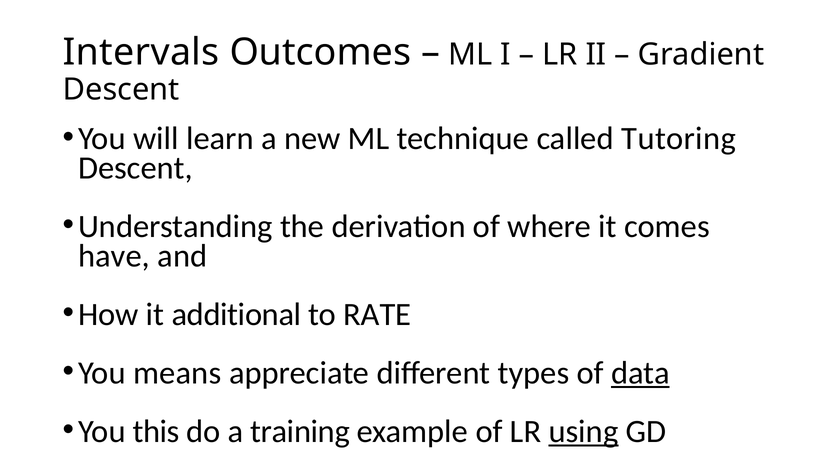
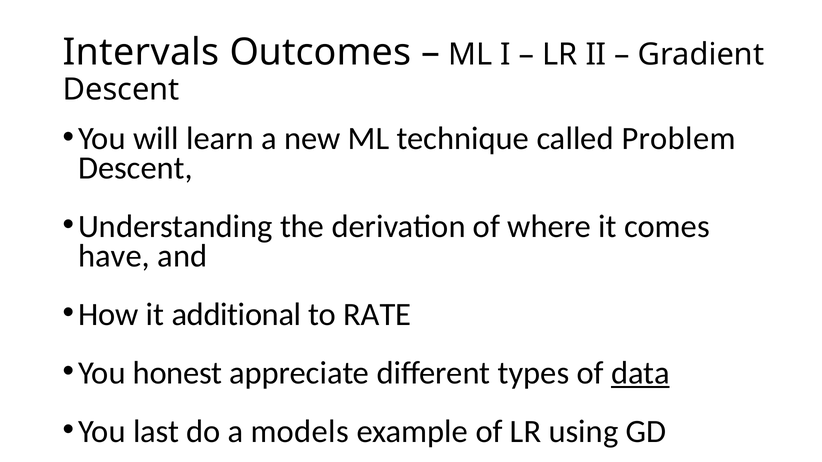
Tutoring: Tutoring -> Problem
means: means -> honest
this: this -> last
training: training -> models
using underline: present -> none
